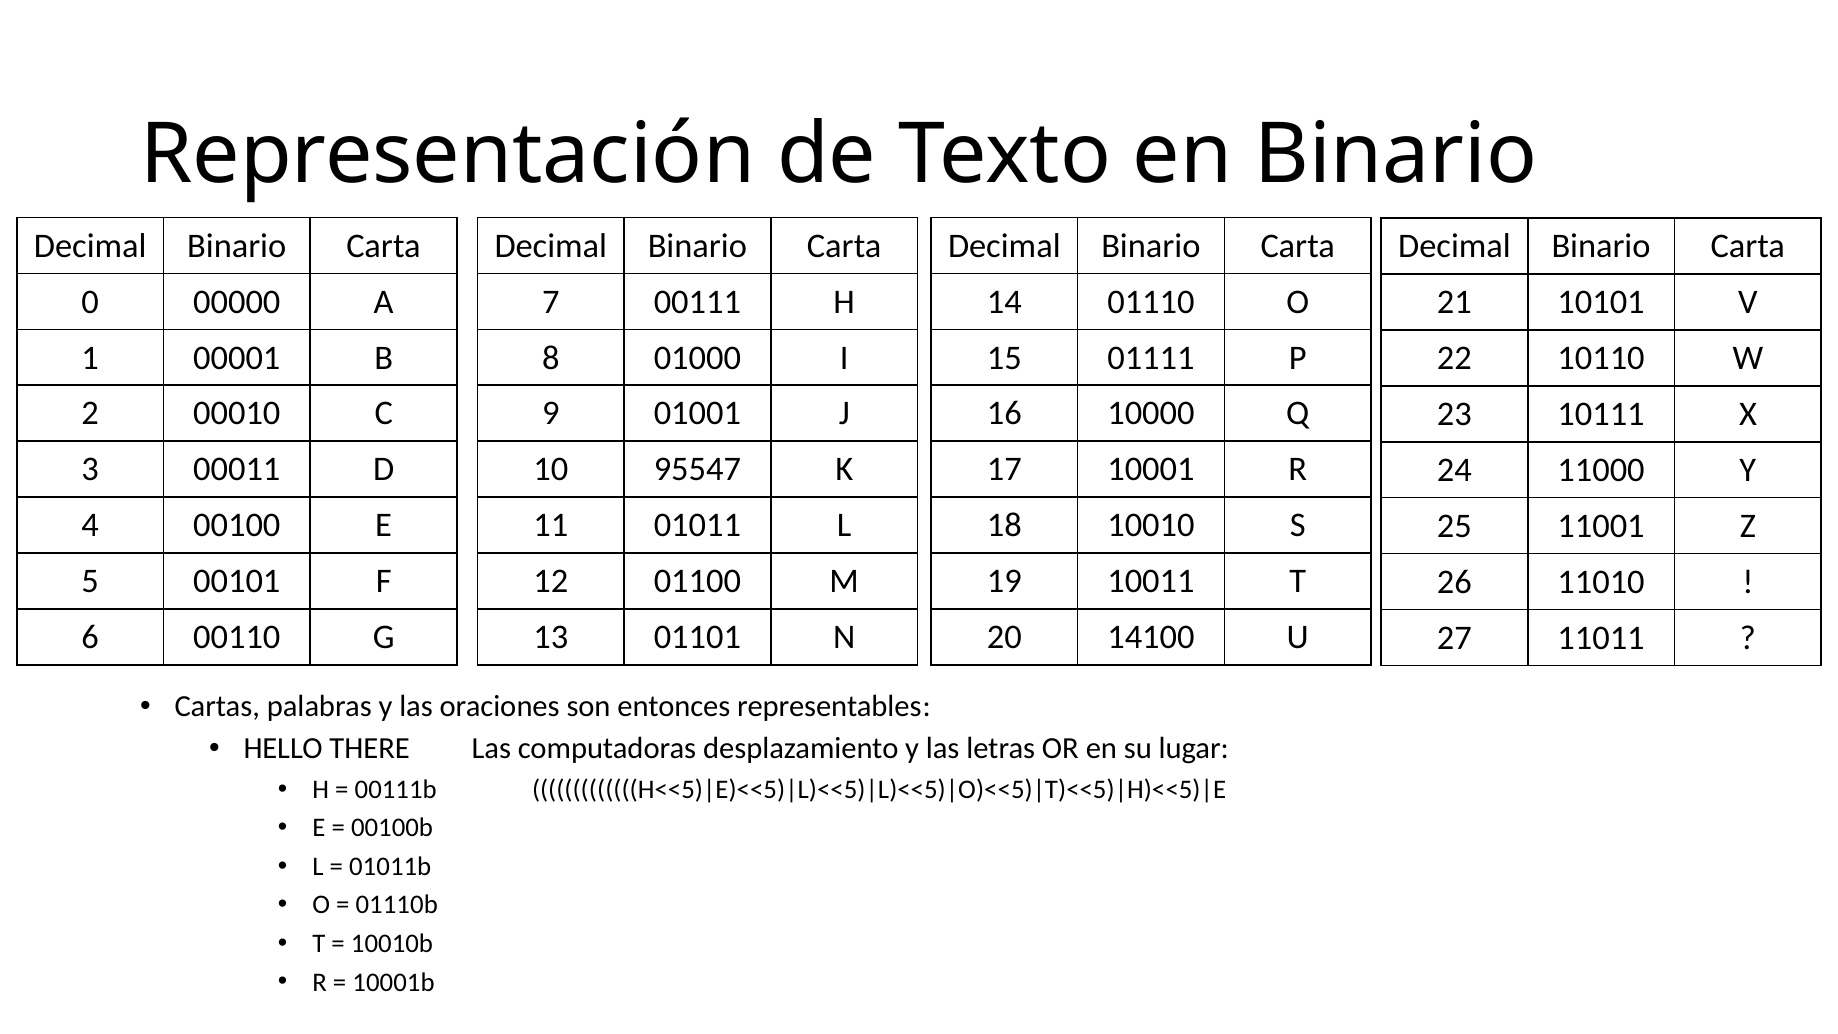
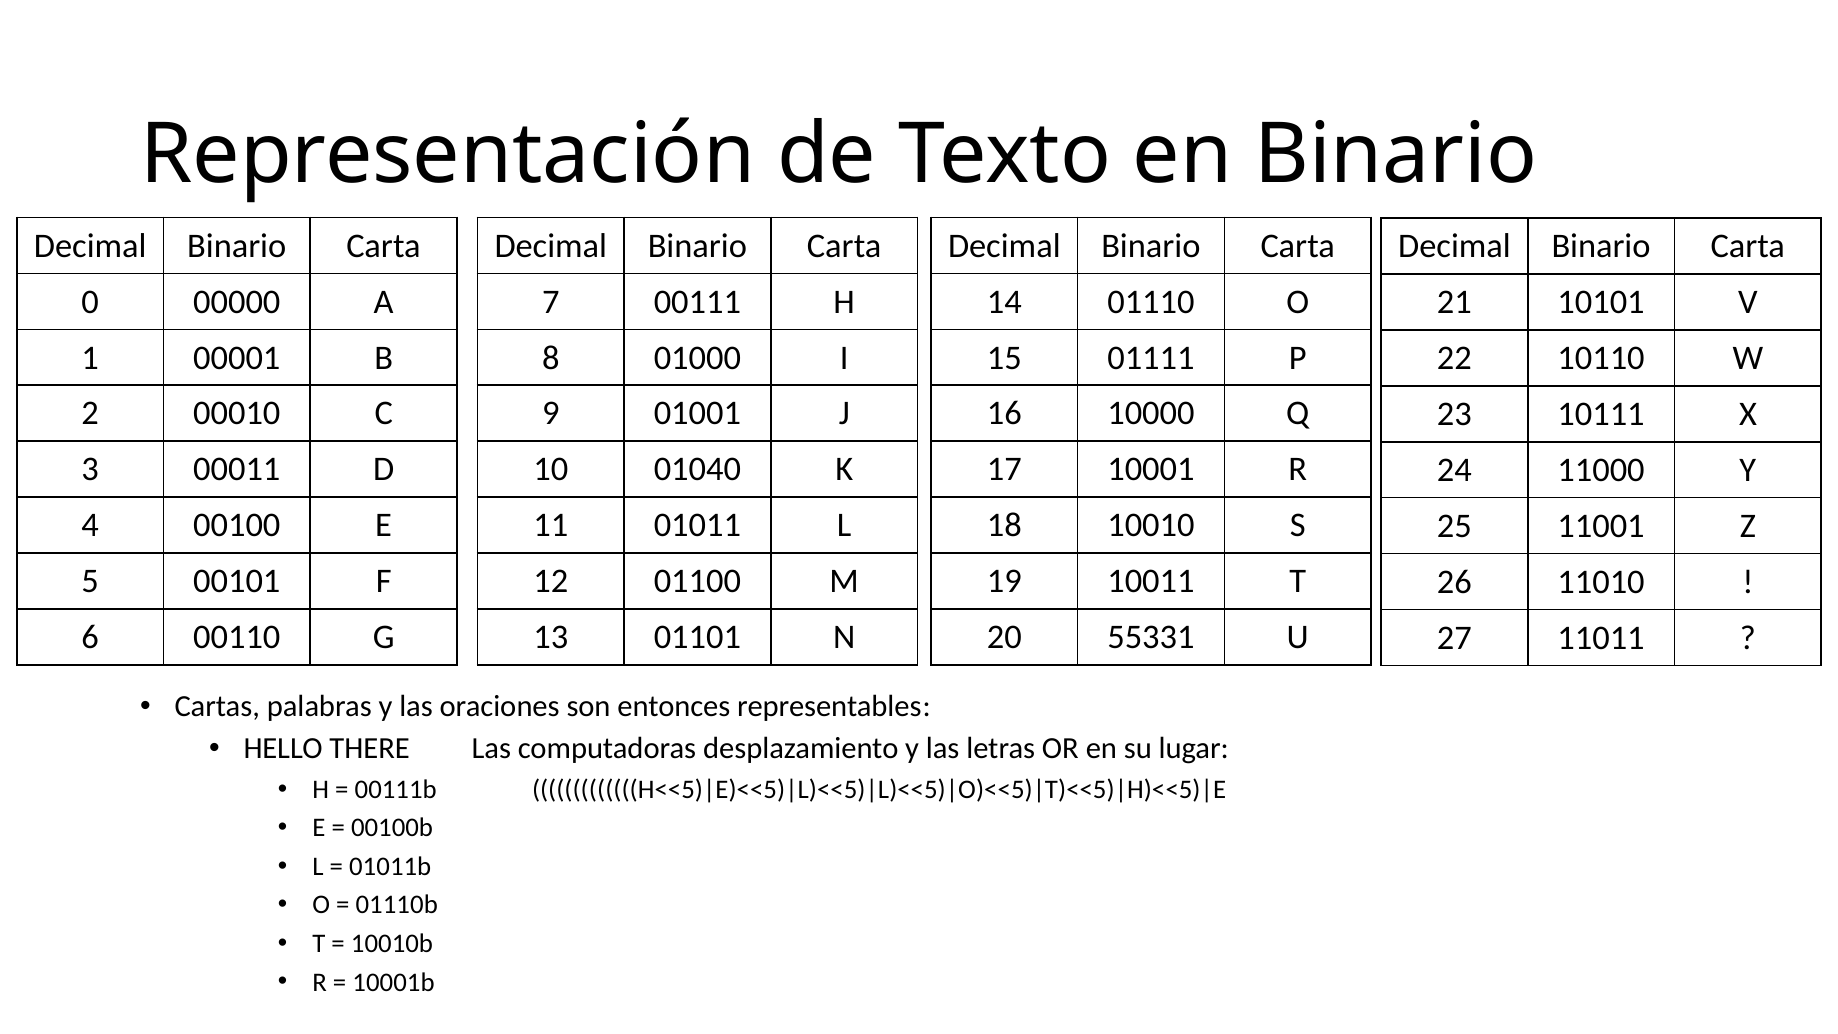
95547: 95547 -> 01040
14100: 14100 -> 55331
